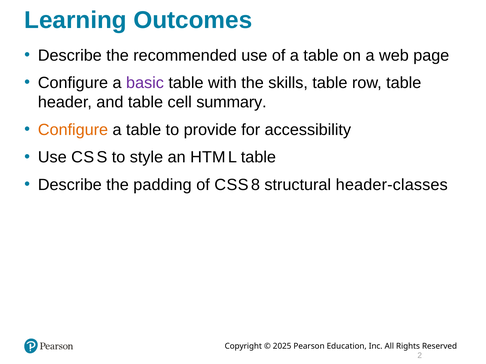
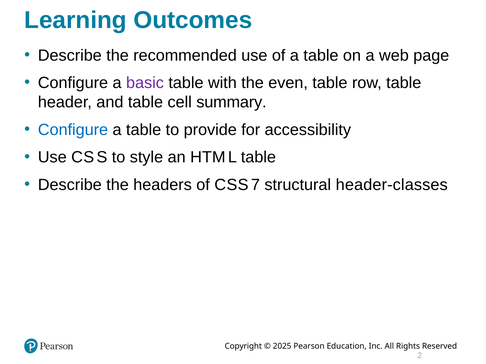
skills: skills -> even
Configure at (73, 130) colour: orange -> blue
padding: padding -> headers
8: 8 -> 7
